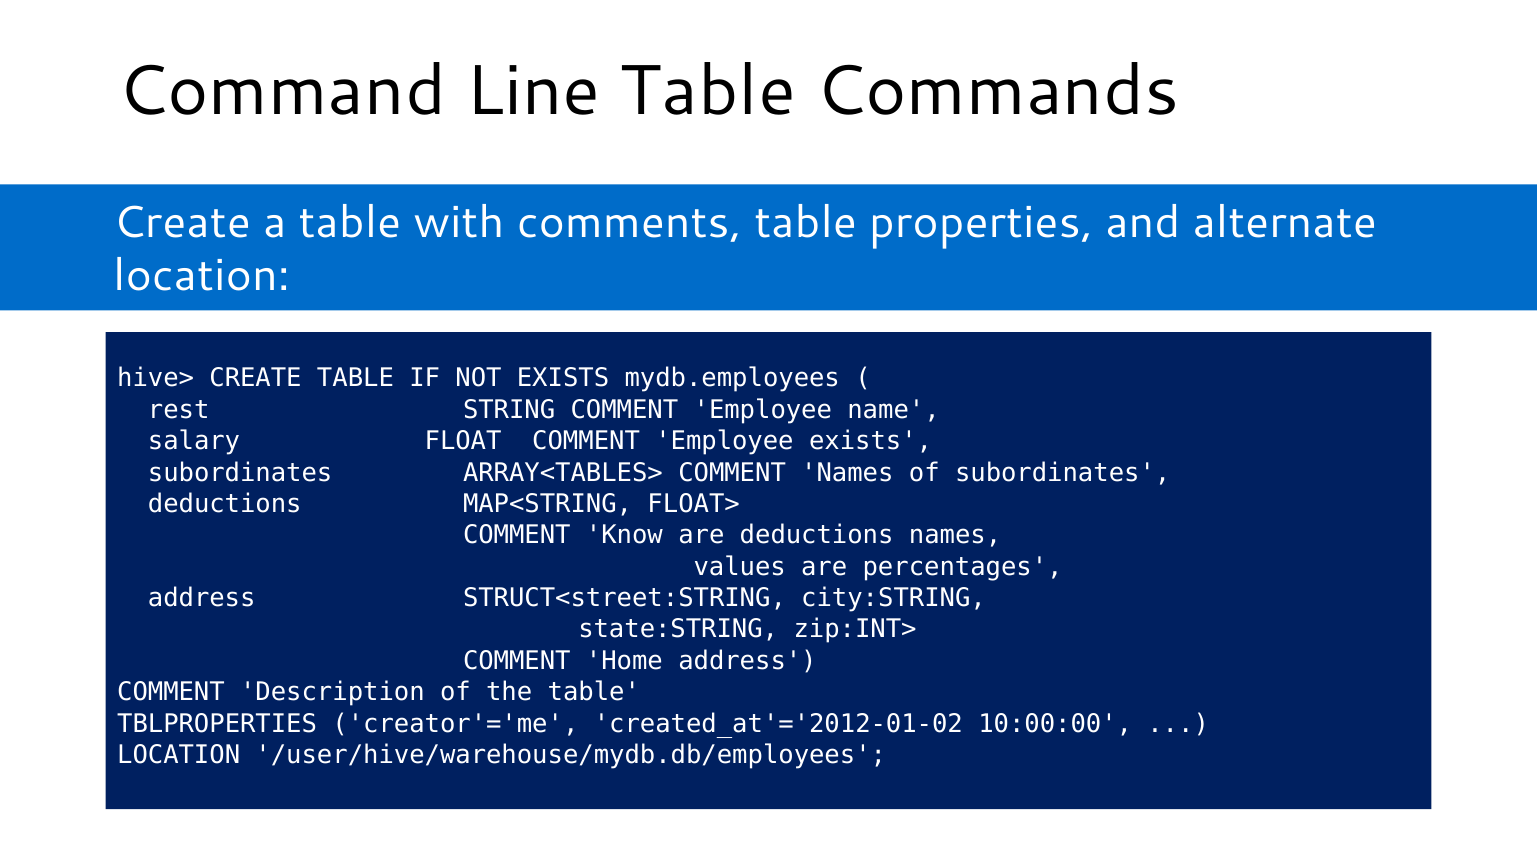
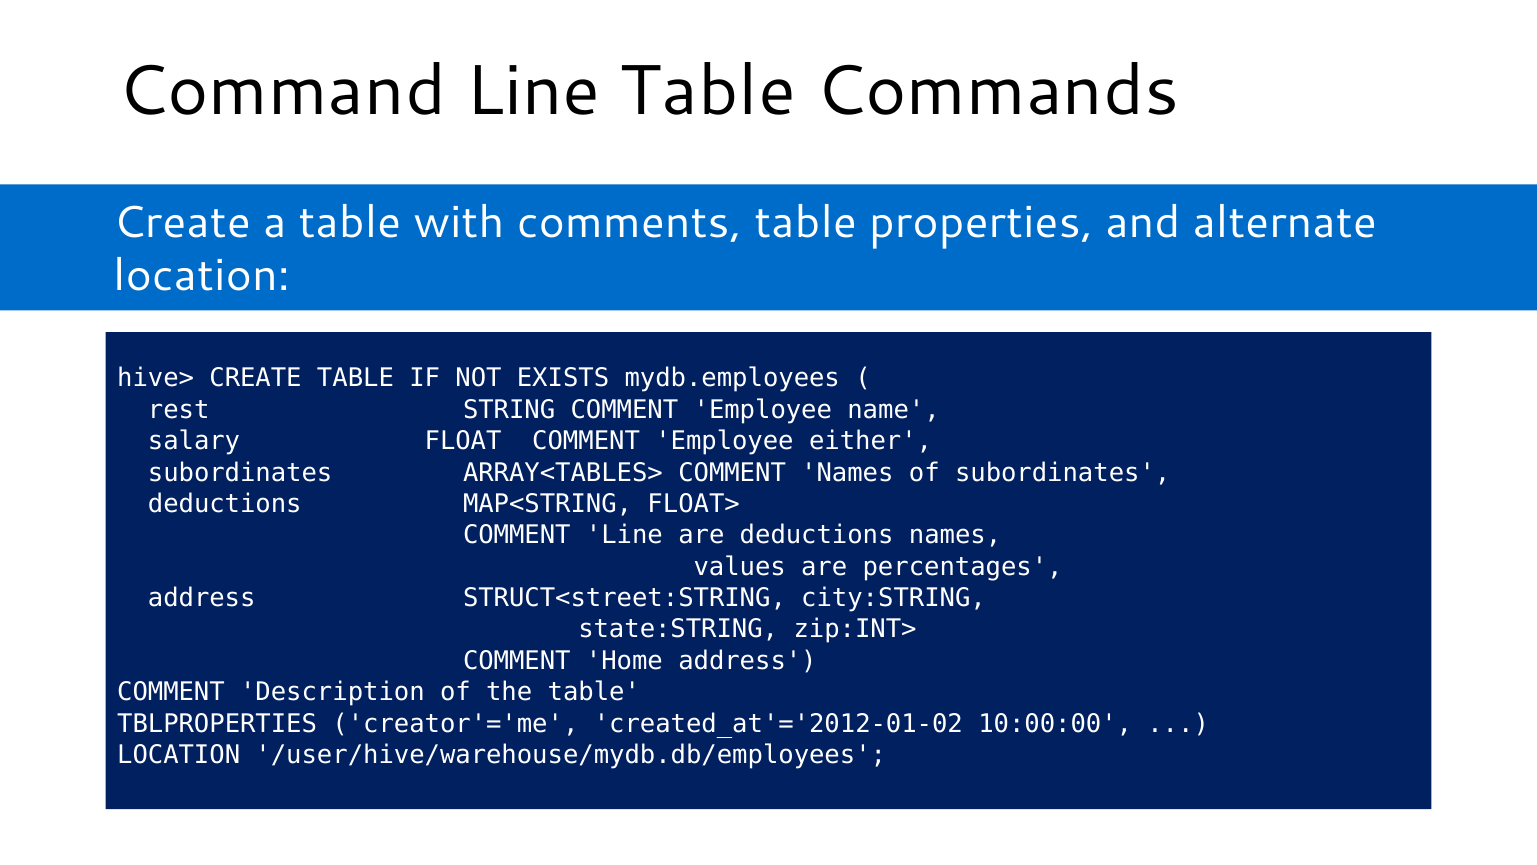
Employee exists: exists -> either
COMMENT Know: Know -> Line
